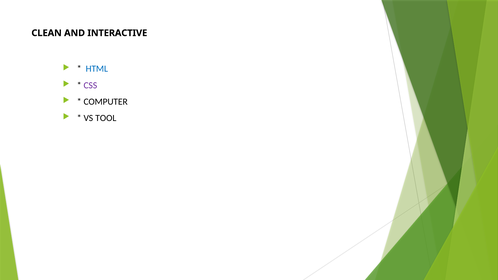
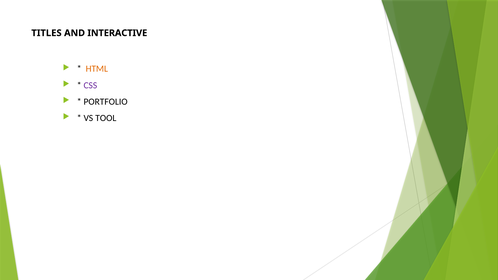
CLEAN: CLEAN -> TITLES
HTML colour: blue -> orange
COMPUTER: COMPUTER -> PORTFOLIO
